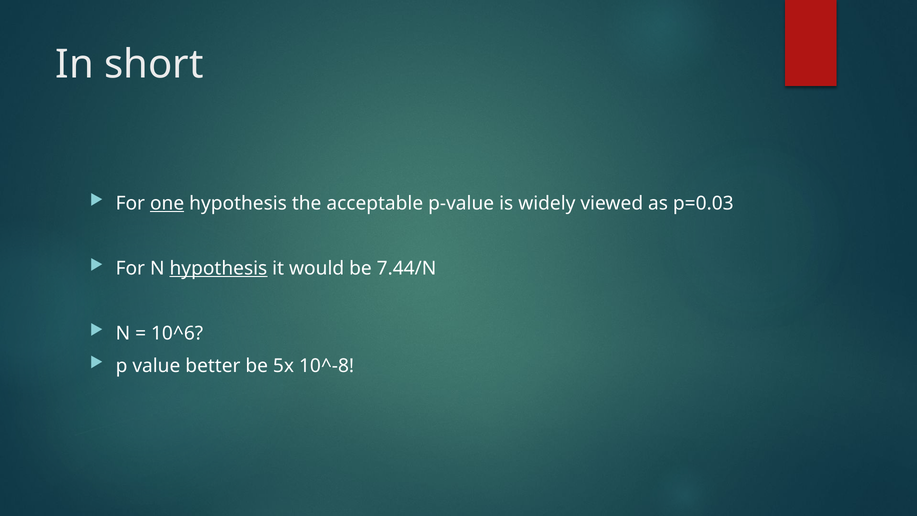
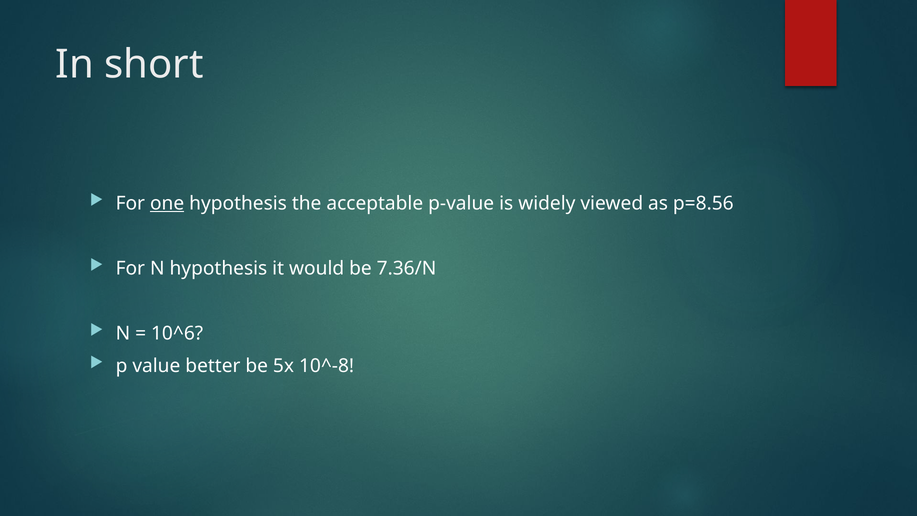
p=0.03: p=0.03 -> p=8.56
hypothesis at (218, 268) underline: present -> none
7.44/N: 7.44/N -> 7.36/N
